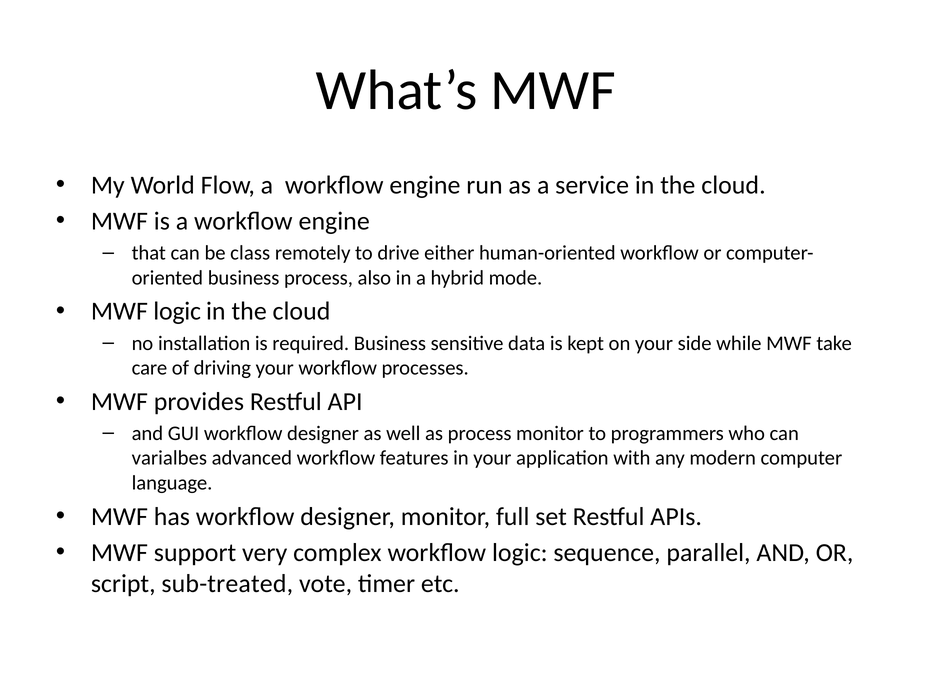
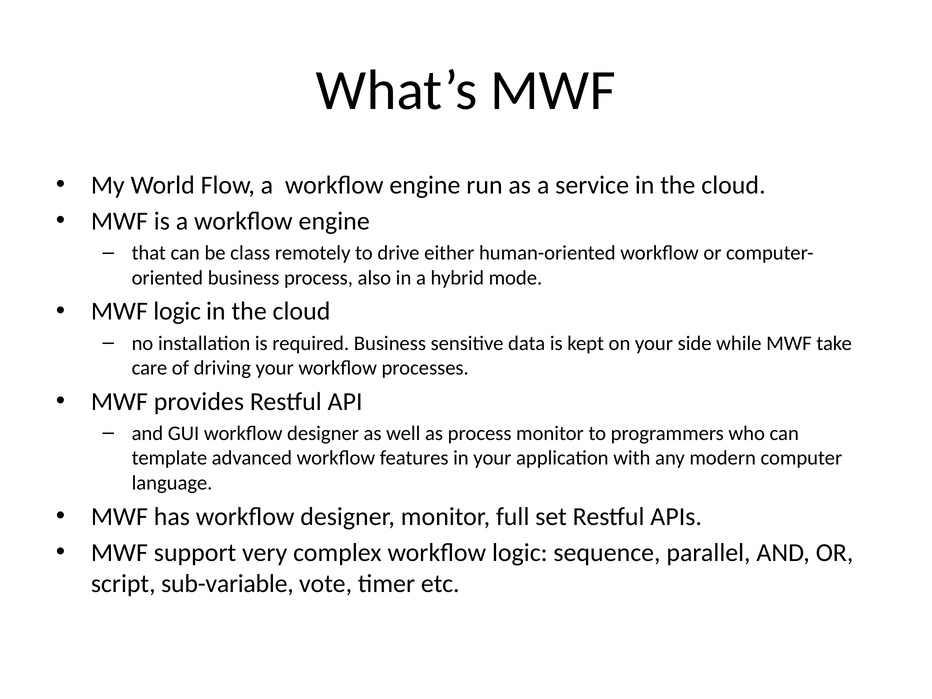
varialbes: varialbes -> template
sub-treated: sub-treated -> sub-variable
